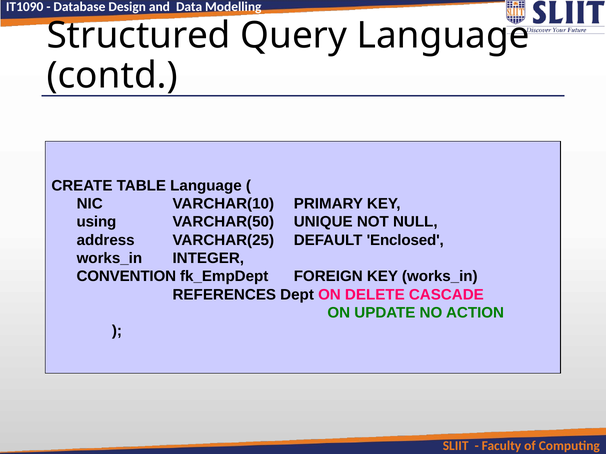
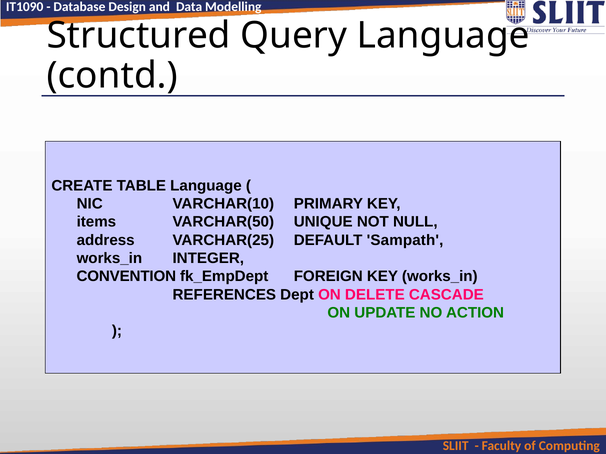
using: using -> items
Enclosed: Enclosed -> Sampath
